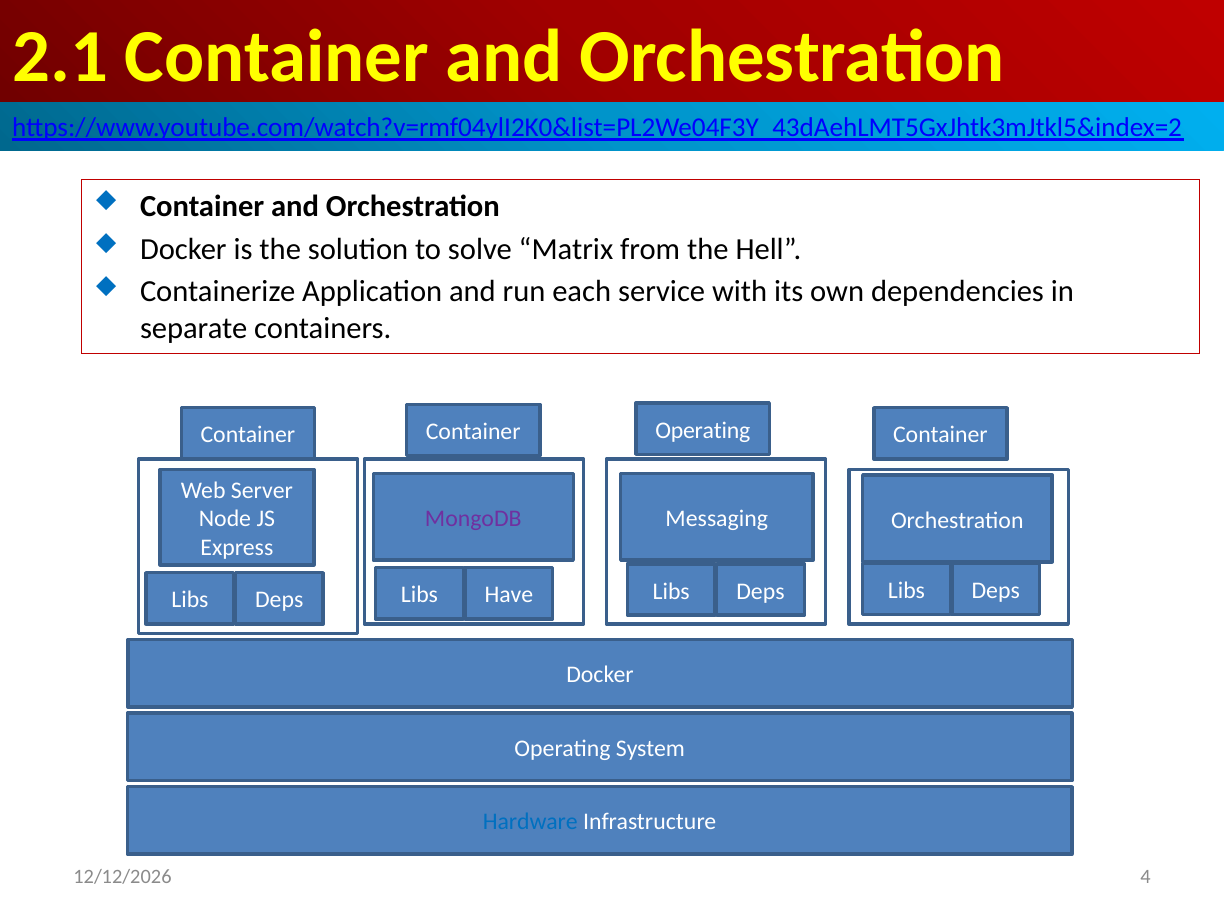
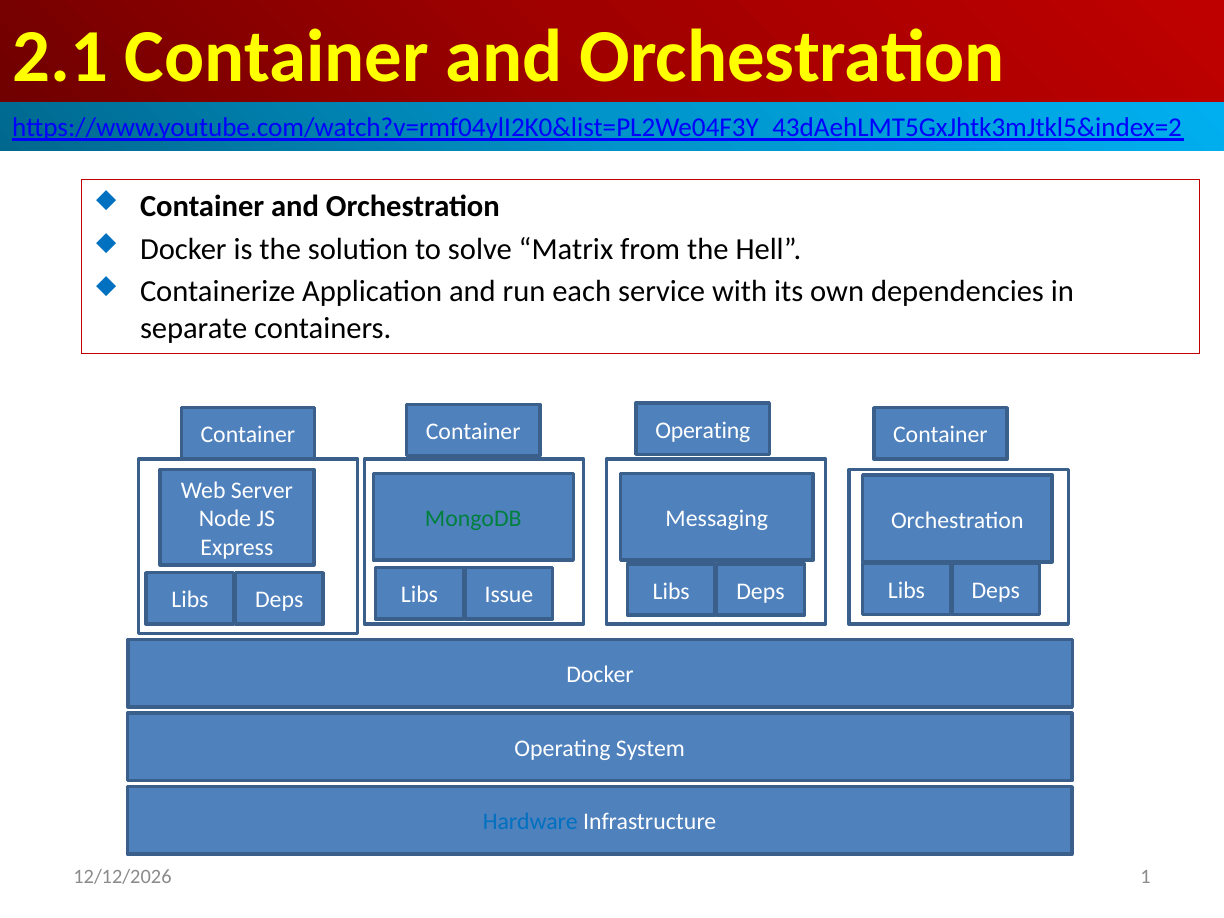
MongoDB colour: purple -> green
Have: Have -> Issue
4: 4 -> 1
